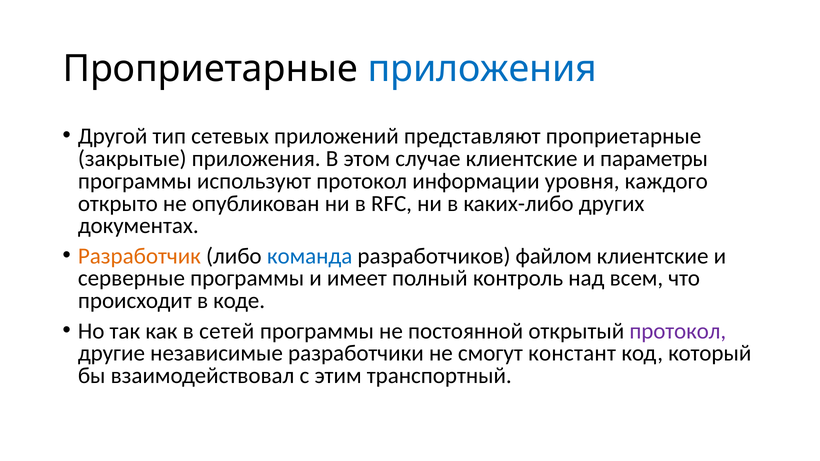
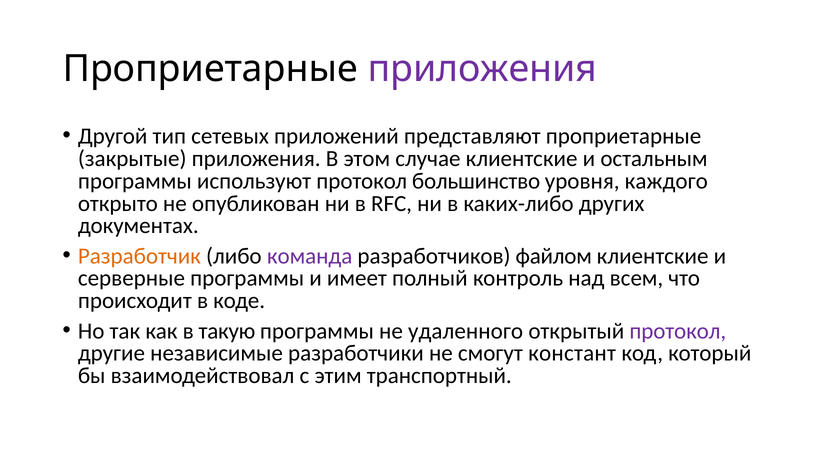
приложения at (482, 69) colour: blue -> purple
параметры: параметры -> остальным
информации: информации -> большинство
команда colour: blue -> purple
сетей: сетей -> такую
постоянной: постоянной -> удаленного
